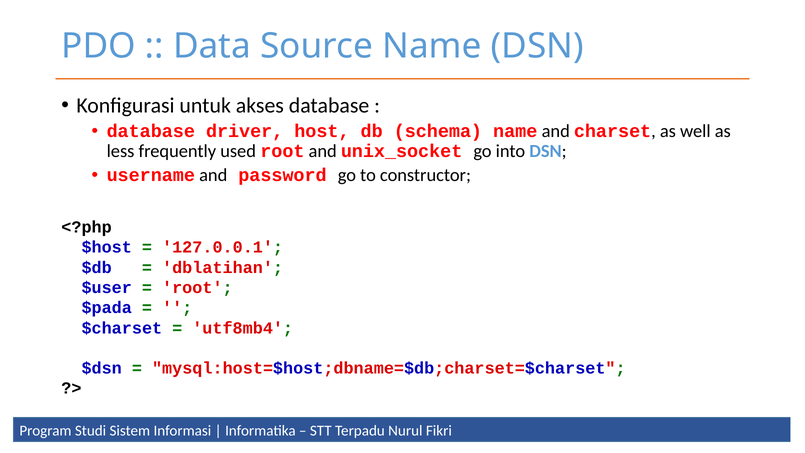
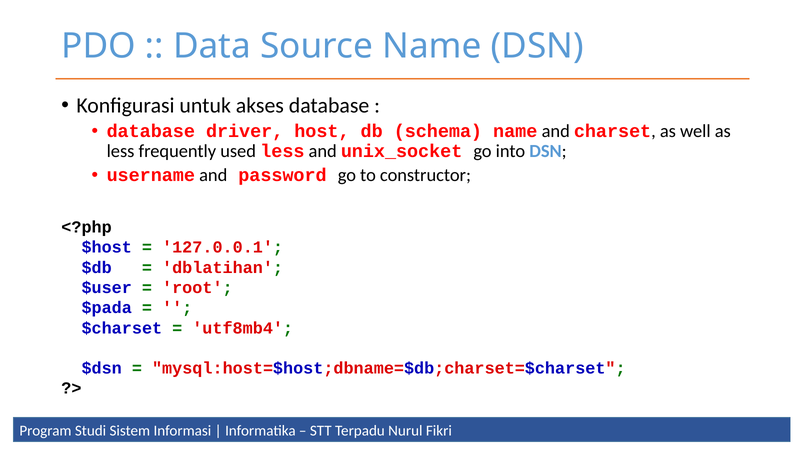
used root: root -> less
